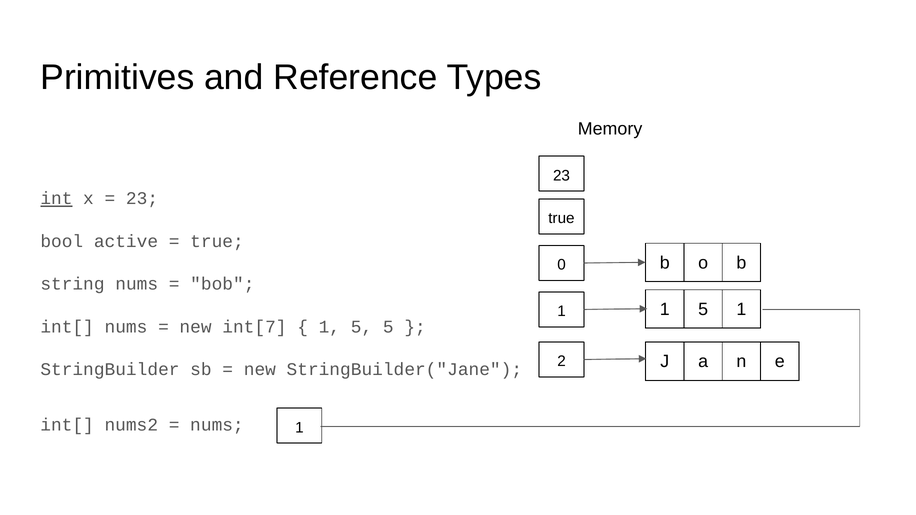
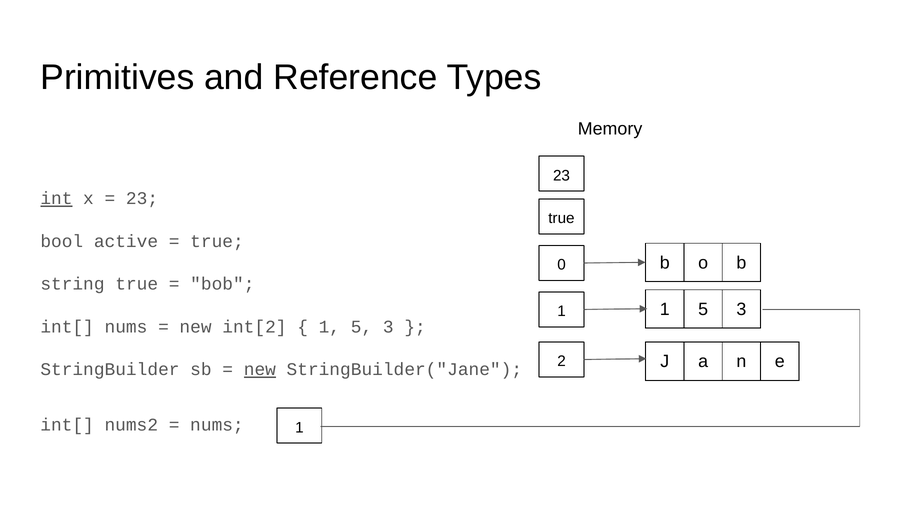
string nums: nums -> true
1 at (741, 309): 1 -> 3
int[7: int[7 -> int[2
5 at (388, 327): 5 -> 3
new at (260, 370) underline: none -> present
